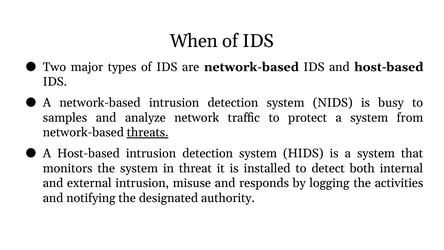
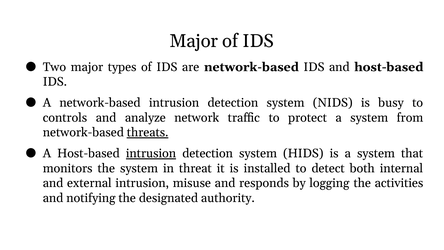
When at (194, 41): When -> Major
samples: samples -> controls
intrusion at (151, 153) underline: none -> present
